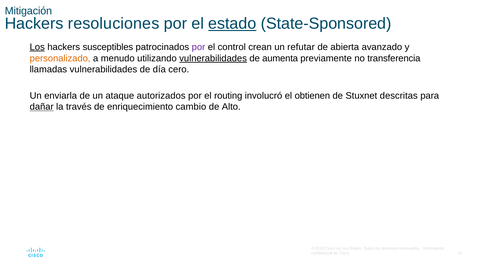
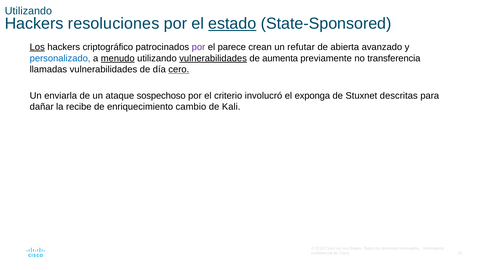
Mitigación at (28, 11): Mitigación -> Utilizando
susceptibles: susceptibles -> criptográfico
control: control -> parece
personalizado colour: orange -> blue
menudo underline: none -> present
cero underline: none -> present
autorizados: autorizados -> sospechoso
routing: routing -> criterio
obtienen: obtienen -> exponga
dañar underline: present -> none
través: través -> recibe
Alto: Alto -> Kali
